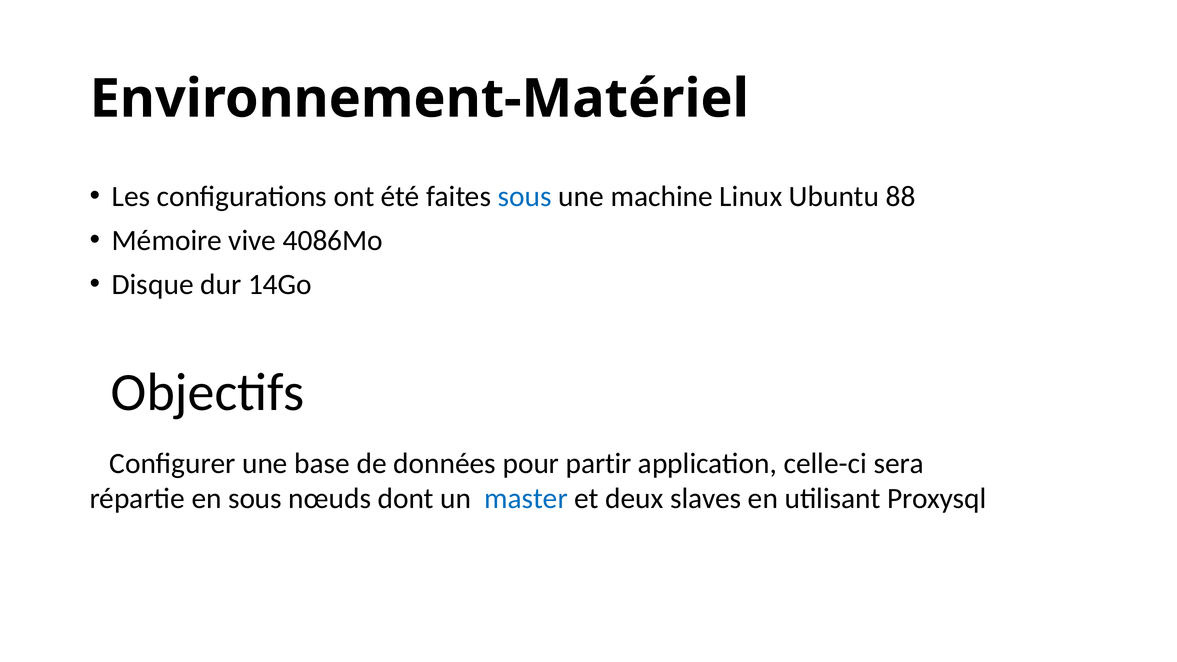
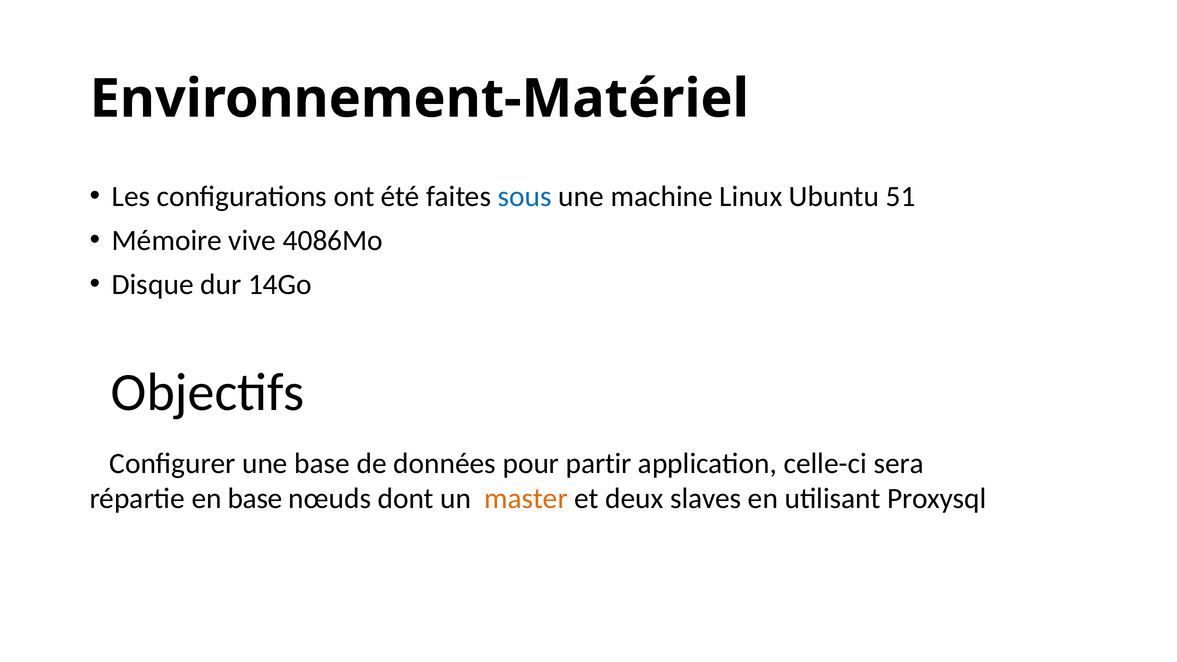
88: 88 -> 51
en sous: sous -> base
master colour: blue -> orange
